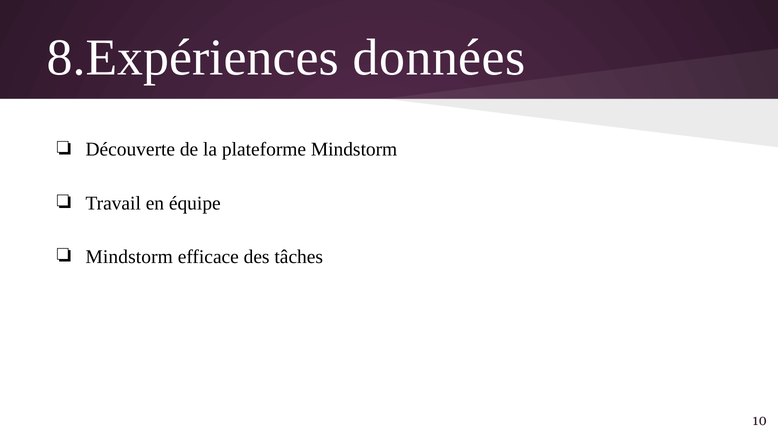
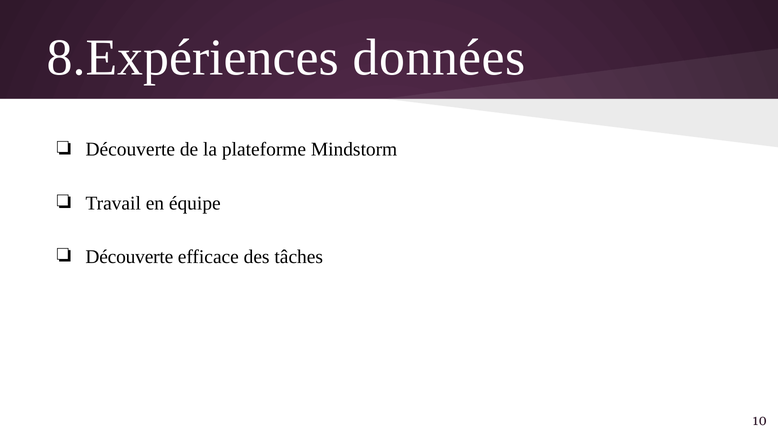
Mindstorm at (129, 257): Mindstorm -> Découverte
